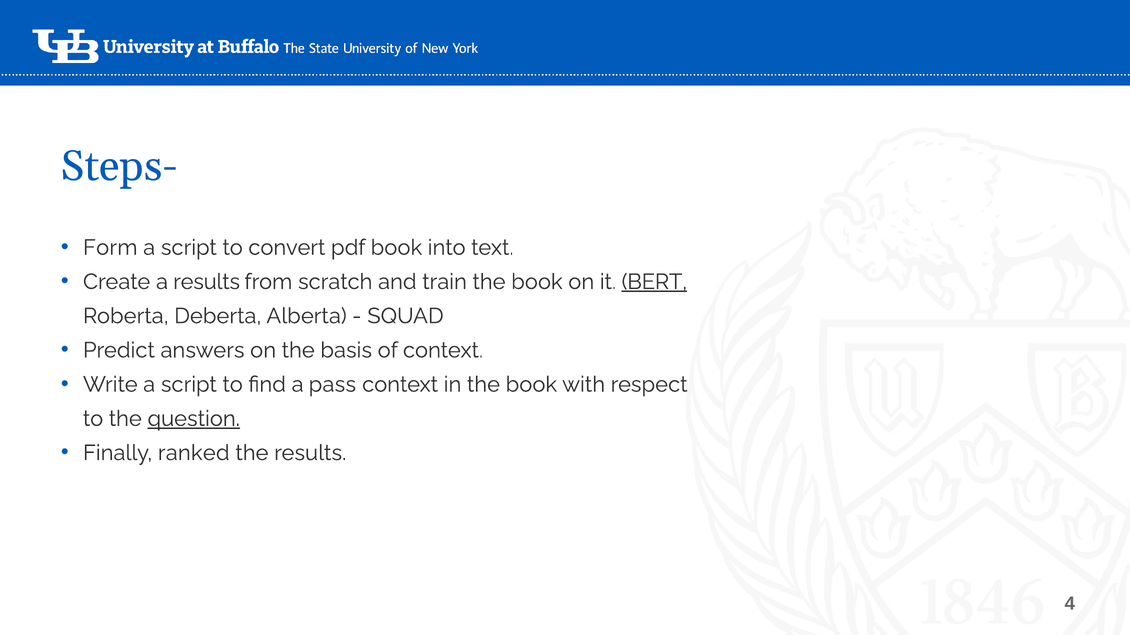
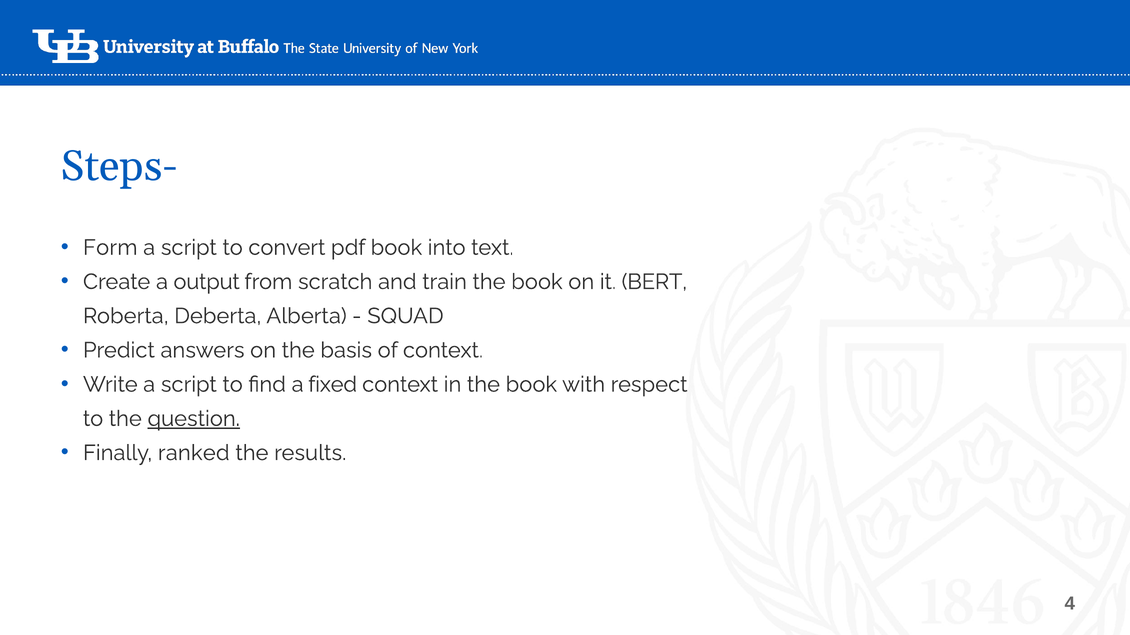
a results: results -> output
BERT underline: present -> none
pass: pass -> fixed
